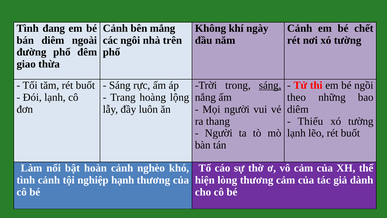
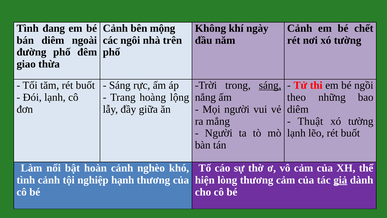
mắng: mắng -> mộng
luôn: luôn -> giữa
thang: thang -> mắng
Thiếu: Thiếu -> Thuật
giả underline: none -> present
